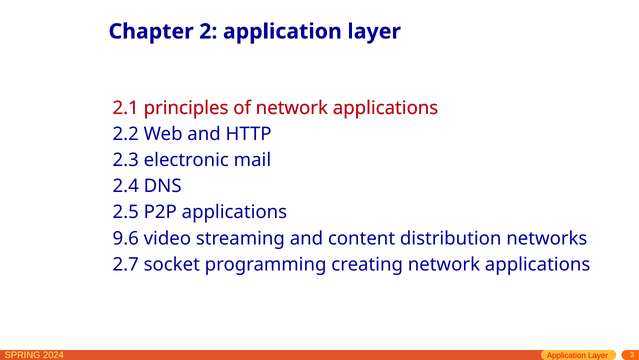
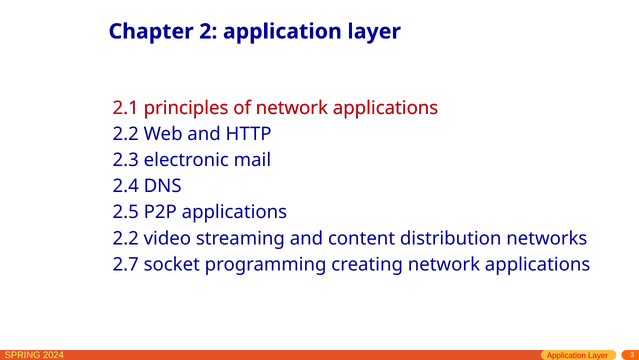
9.6 at (126, 238): 9.6 -> 2.2
